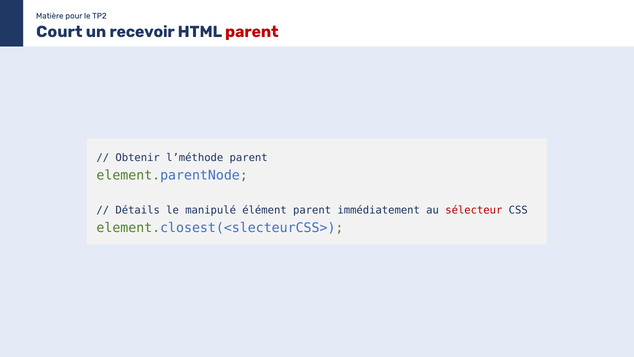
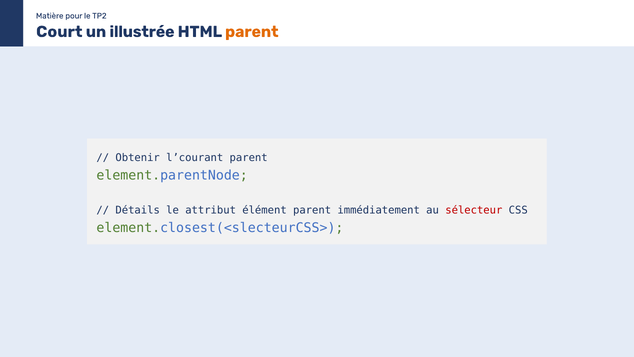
recevoir: recevoir -> illustrée
parent at (252, 32) colour: red -> orange
l’méthode: l’méthode -> l’courant
manipulé: manipulé -> attribut
